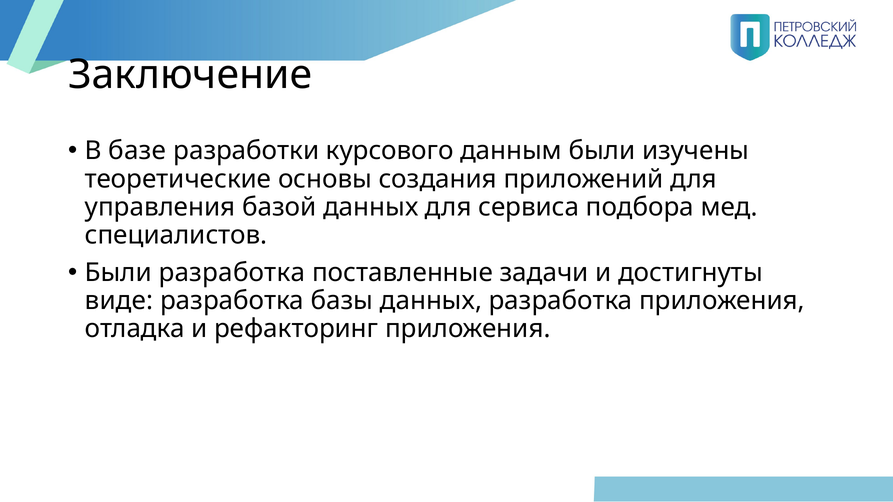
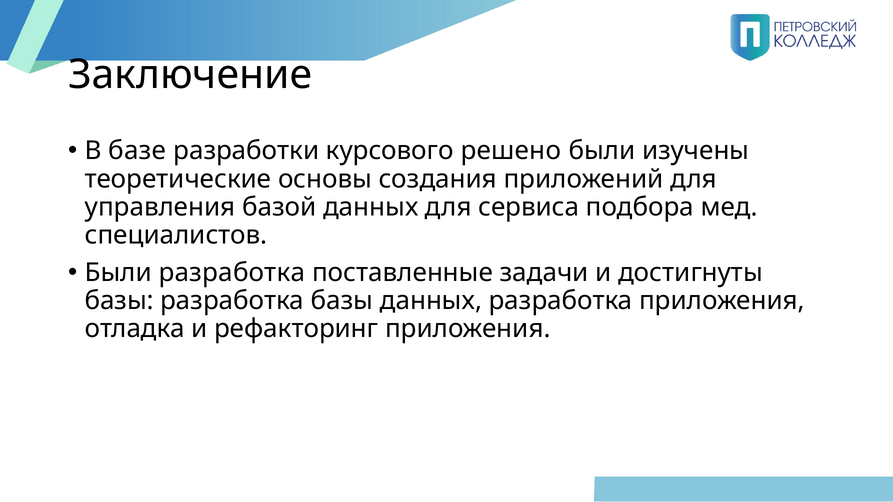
данным: данным -> решено
виде at (119, 301): виде -> базы
